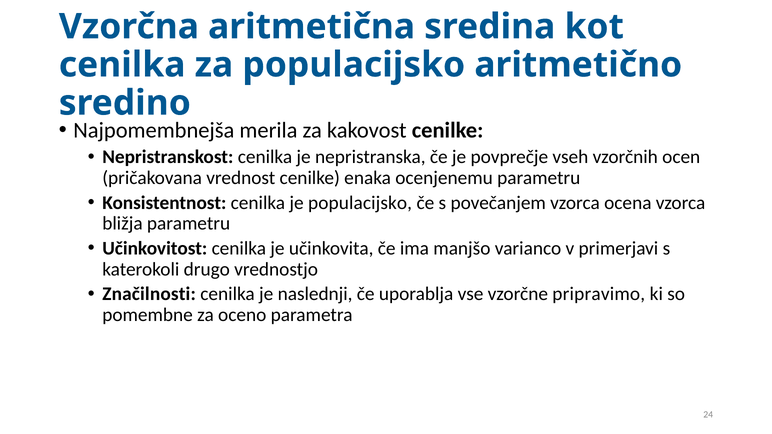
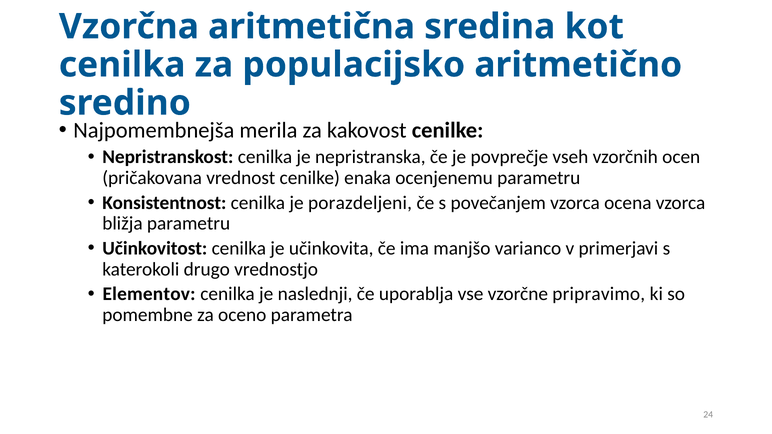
je populacijsko: populacijsko -> porazdeljeni
Značilnosti: Značilnosti -> Elementov
